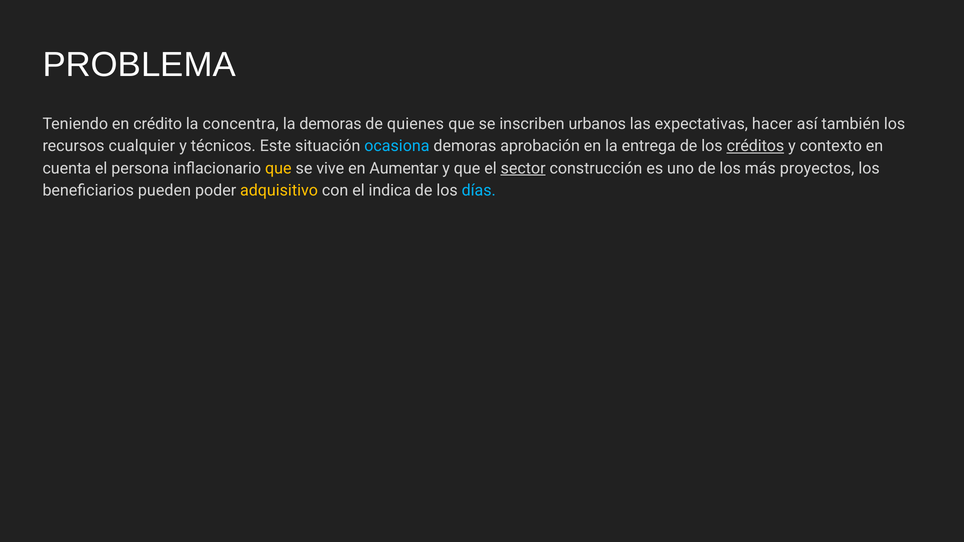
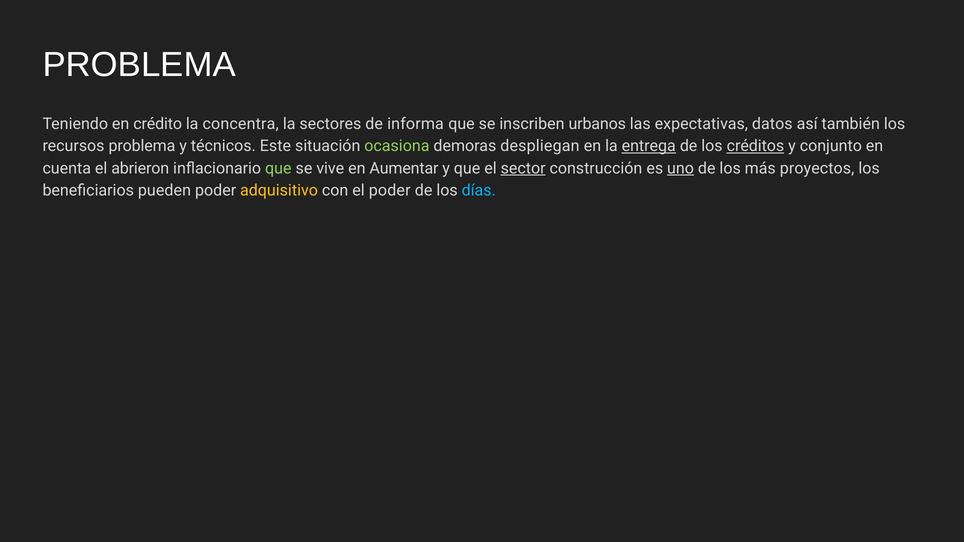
la demoras: demoras -> sectores
quienes: quienes -> informa
hacer: hacer -> datos
recursos cualquier: cualquier -> problema
ocasiona colour: light blue -> light green
aprobación: aprobación -> despliegan
entrega underline: none -> present
contexto: contexto -> conjunto
persona: persona -> abrieron
que at (278, 168) colour: yellow -> light green
uno underline: none -> present
el indica: indica -> poder
